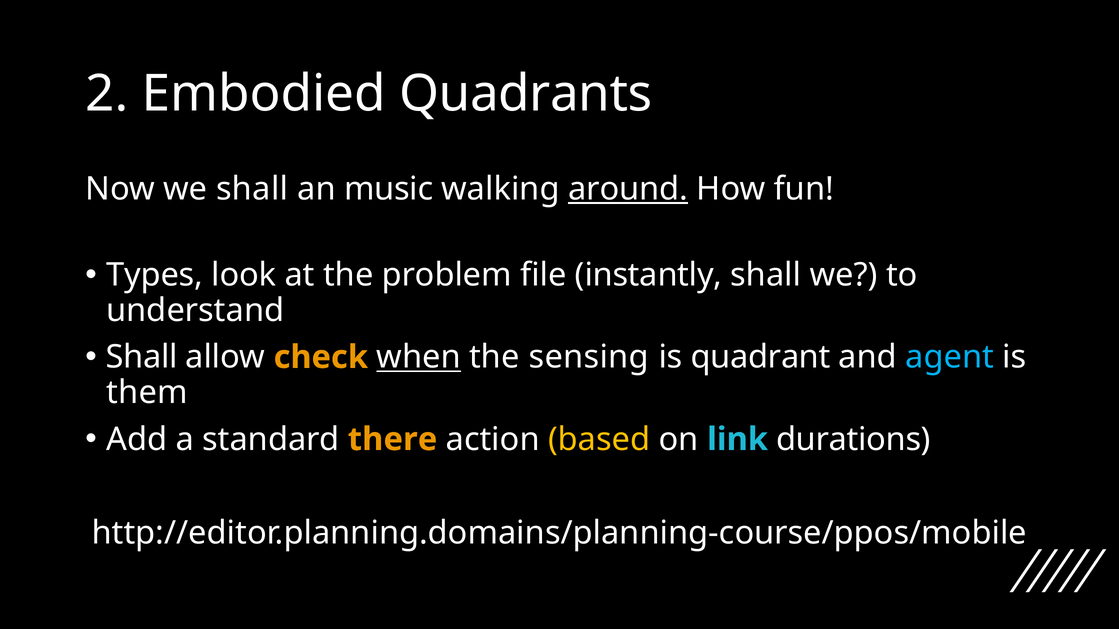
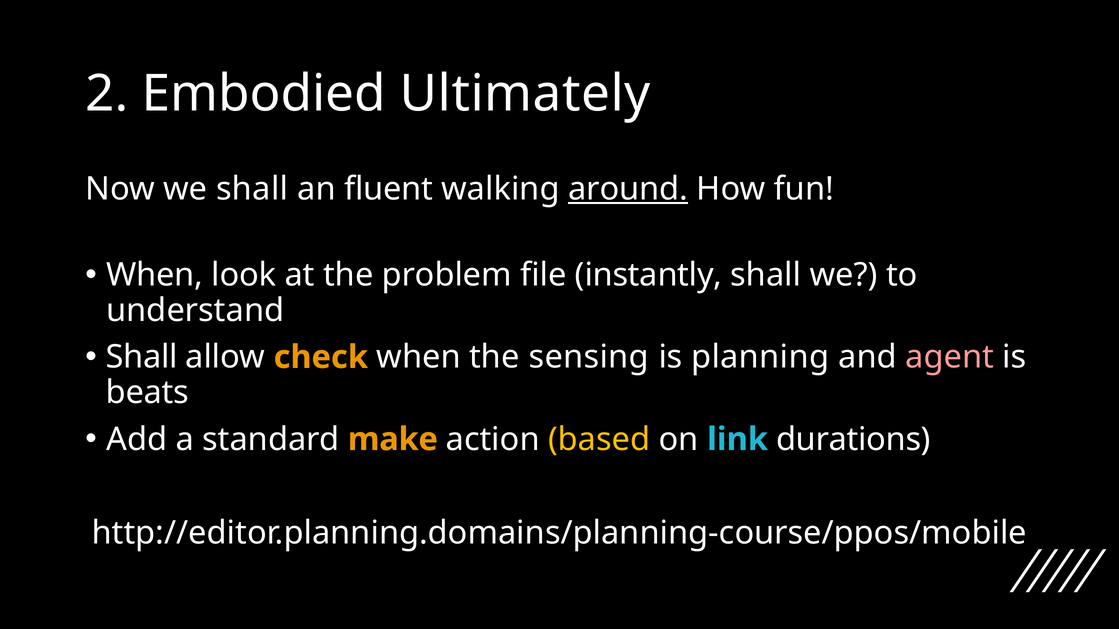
Quadrants: Quadrants -> Ultimately
music: music -> fluent
Types at (155, 275): Types -> When
when at (419, 357) underline: present -> none
quadrant: quadrant -> planning
agent colour: light blue -> pink
them: them -> beats
there: there -> make
